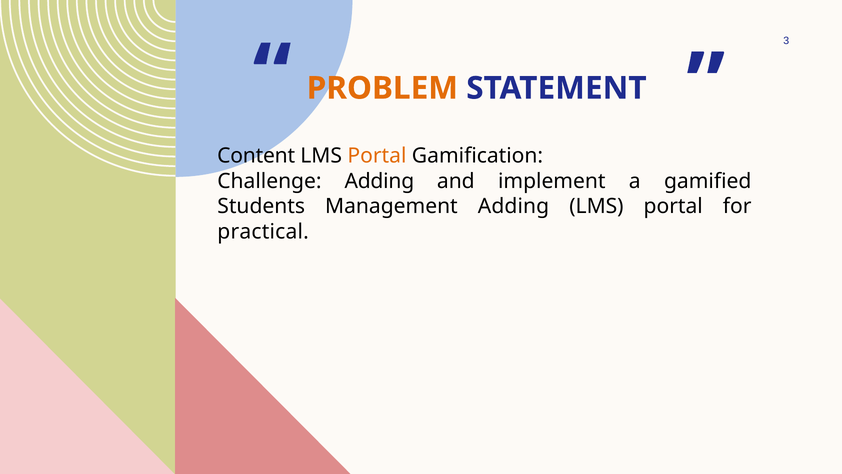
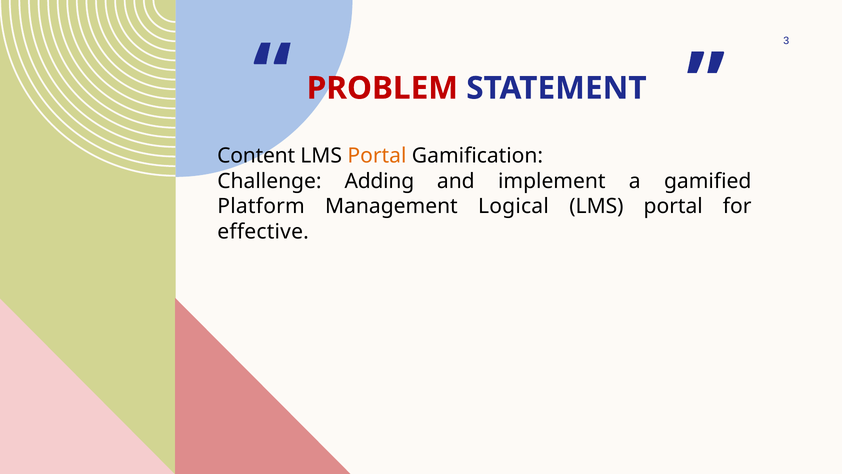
PROBLEM colour: orange -> red
Students: Students -> Platform
Management Adding: Adding -> Logical
practical: practical -> effective
